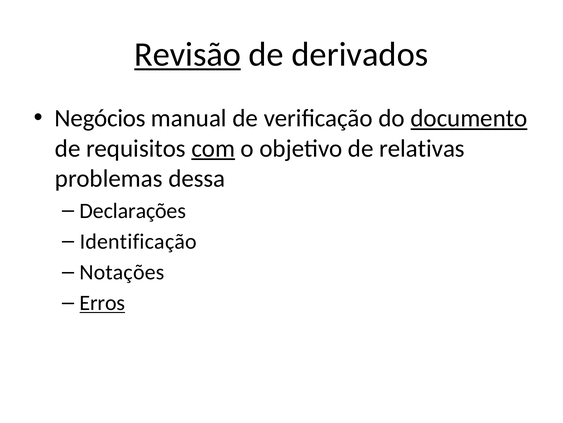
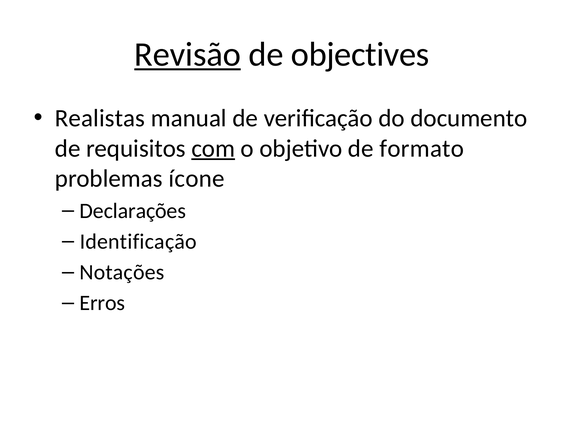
derivados: derivados -> objectives
Negócios: Negócios -> Realistas
documento underline: present -> none
relativas: relativas -> formato
dessa: dessa -> ícone
Erros underline: present -> none
